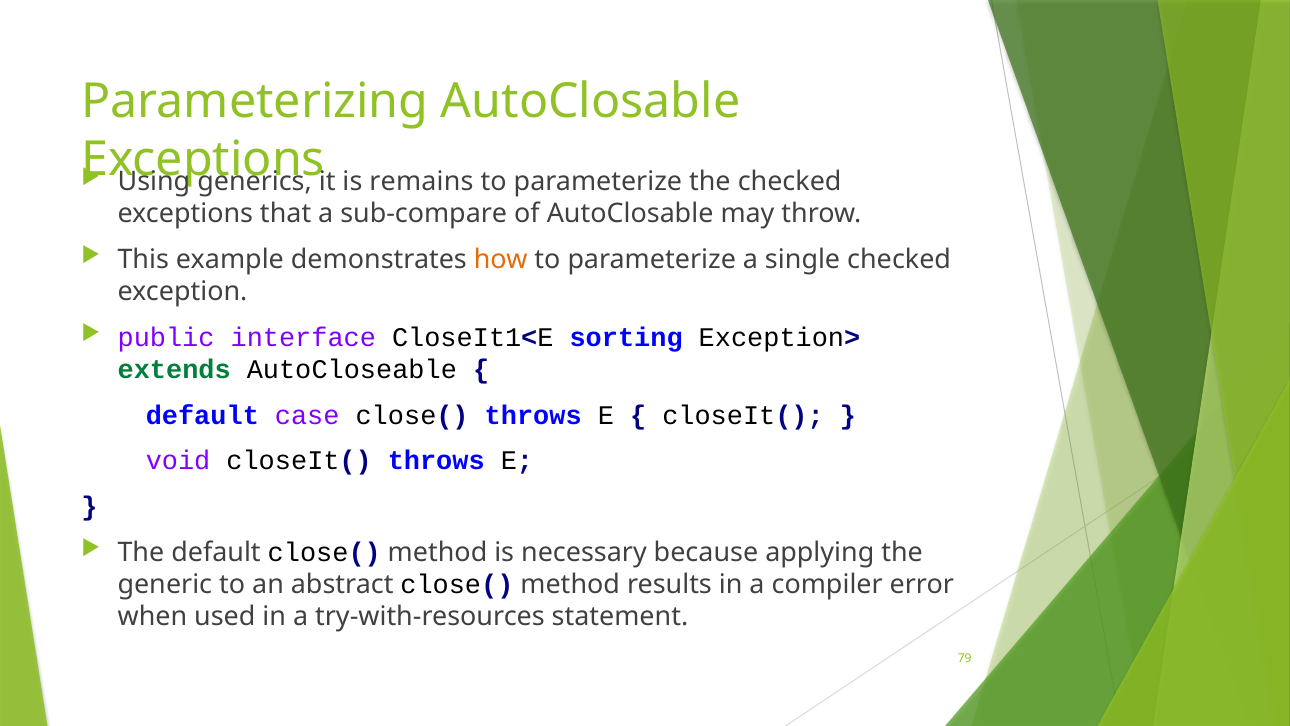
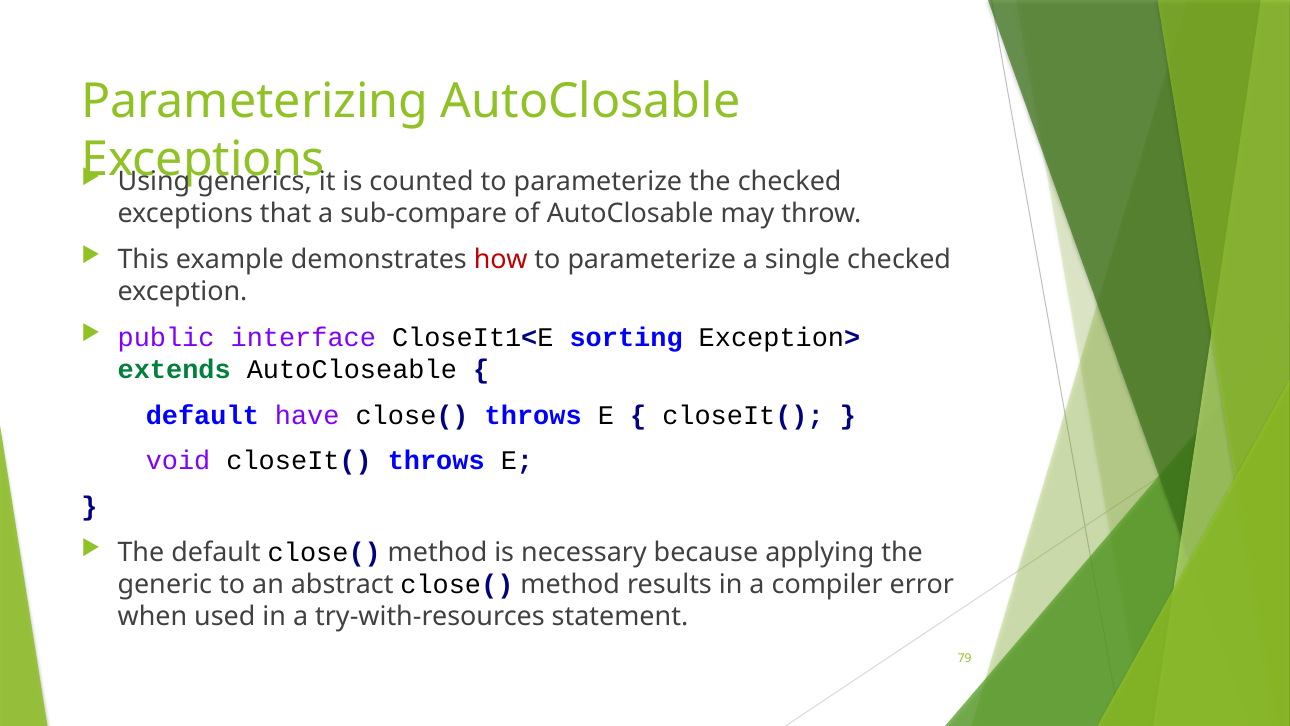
remains: remains -> counted
how colour: orange -> red
case: case -> have
